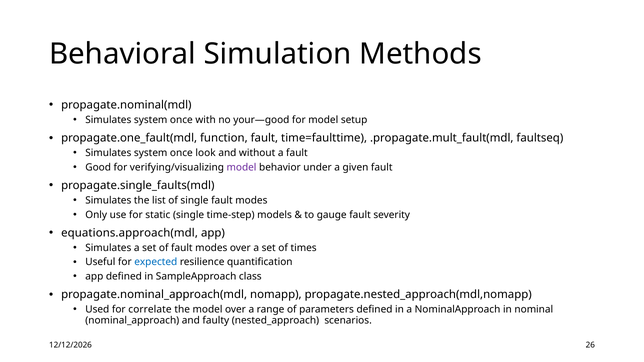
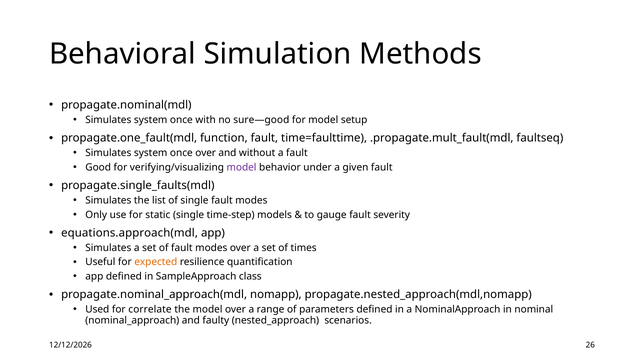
your—good: your—good -> sure—good
once look: look -> over
expected colour: blue -> orange
